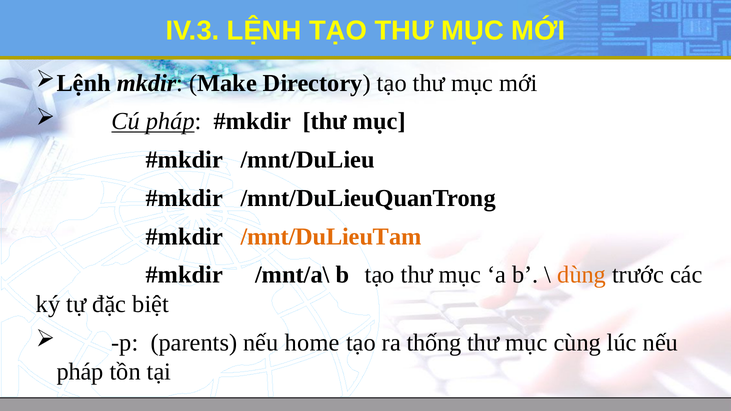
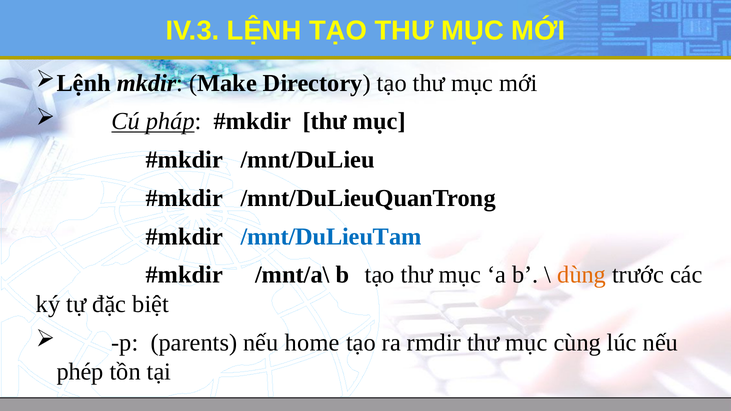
/mnt/DuLieuTam colour: orange -> blue
thống: thống -> rmdir
pháp at (80, 372): pháp -> phép
